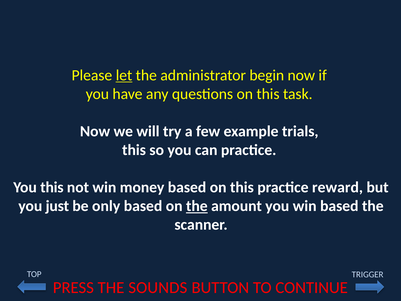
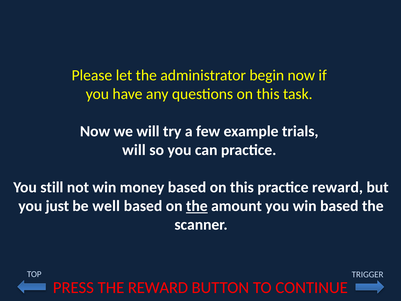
let underline: present -> none
this at (134, 150): this -> will
You this: this -> still
only: only -> well
THE SOUNDS: SOUNDS -> REWARD
